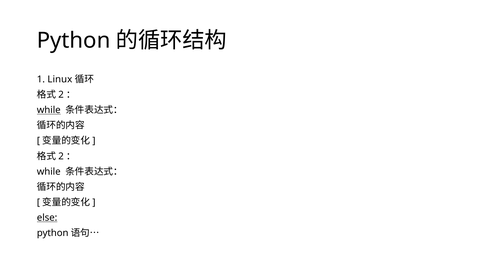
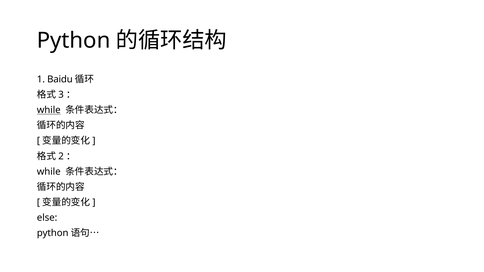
Linux: Linux -> Baidu
2 at (61, 95): 2 -> 3
else underline: present -> none
